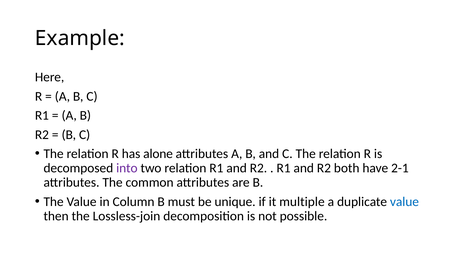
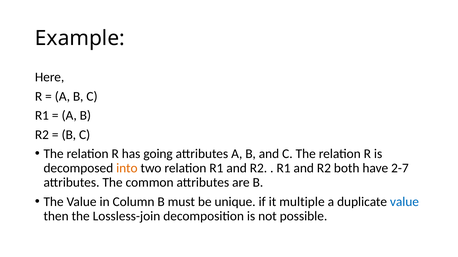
alone: alone -> going
into colour: purple -> orange
2-1: 2-1 -> 2-7
